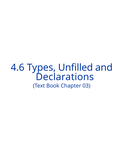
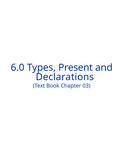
4.6: 4.6 -> 6.0
Unfilled: Unfilled -> Present
